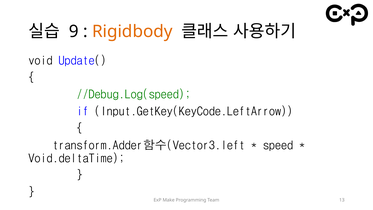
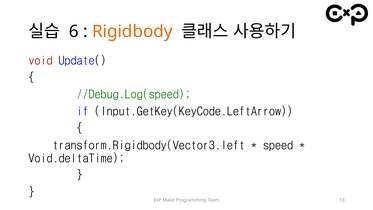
9: 9 -> 6
void colour: black -> red
transform.Adder함수(Vector3.left: transform.Adder함수(Vector3.left -> transform.Rigidbody(Vector3.left
